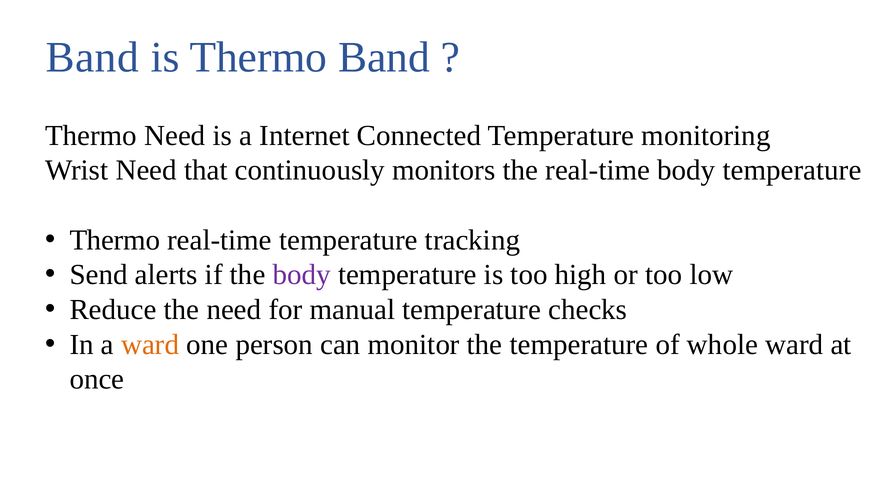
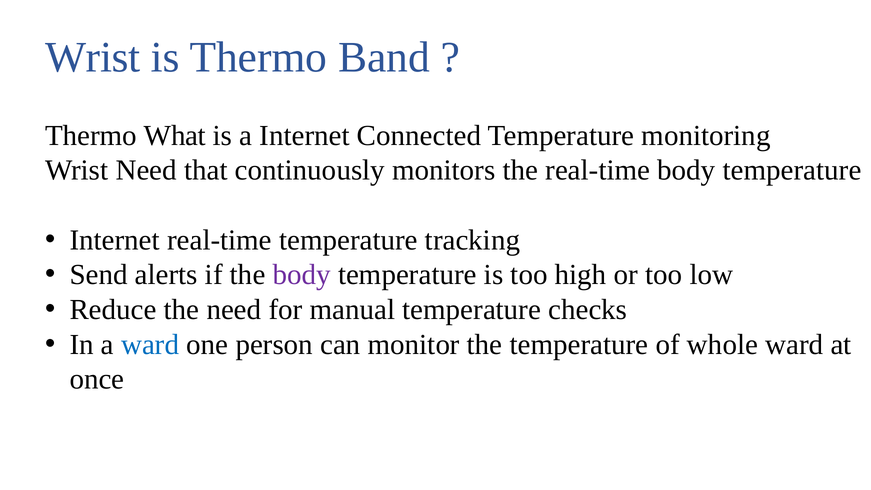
Band at (92, 57): Band -> Wrist
Thermo Need: Need -> What
Thermo at (115, 240): Thermo -> Internet
ward at (150, 345) colour: orange -> blue
